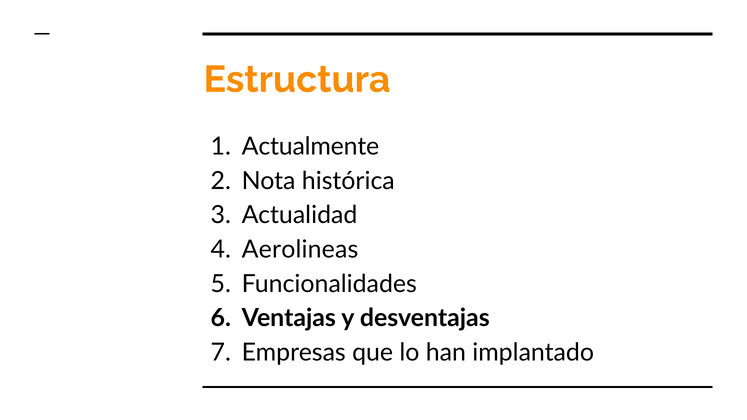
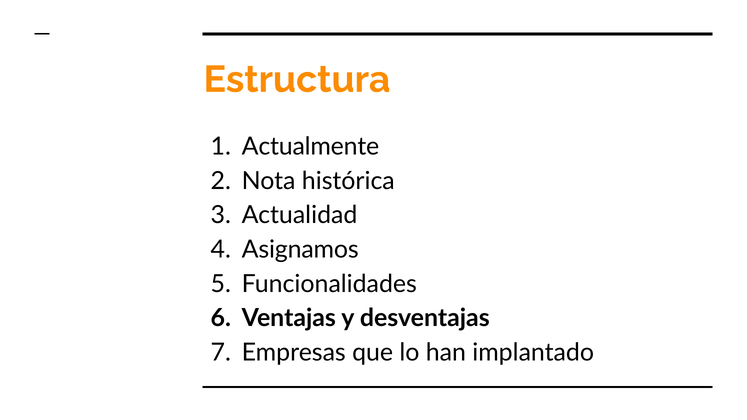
Aerolineas: Aerolineas -> Asignamos
